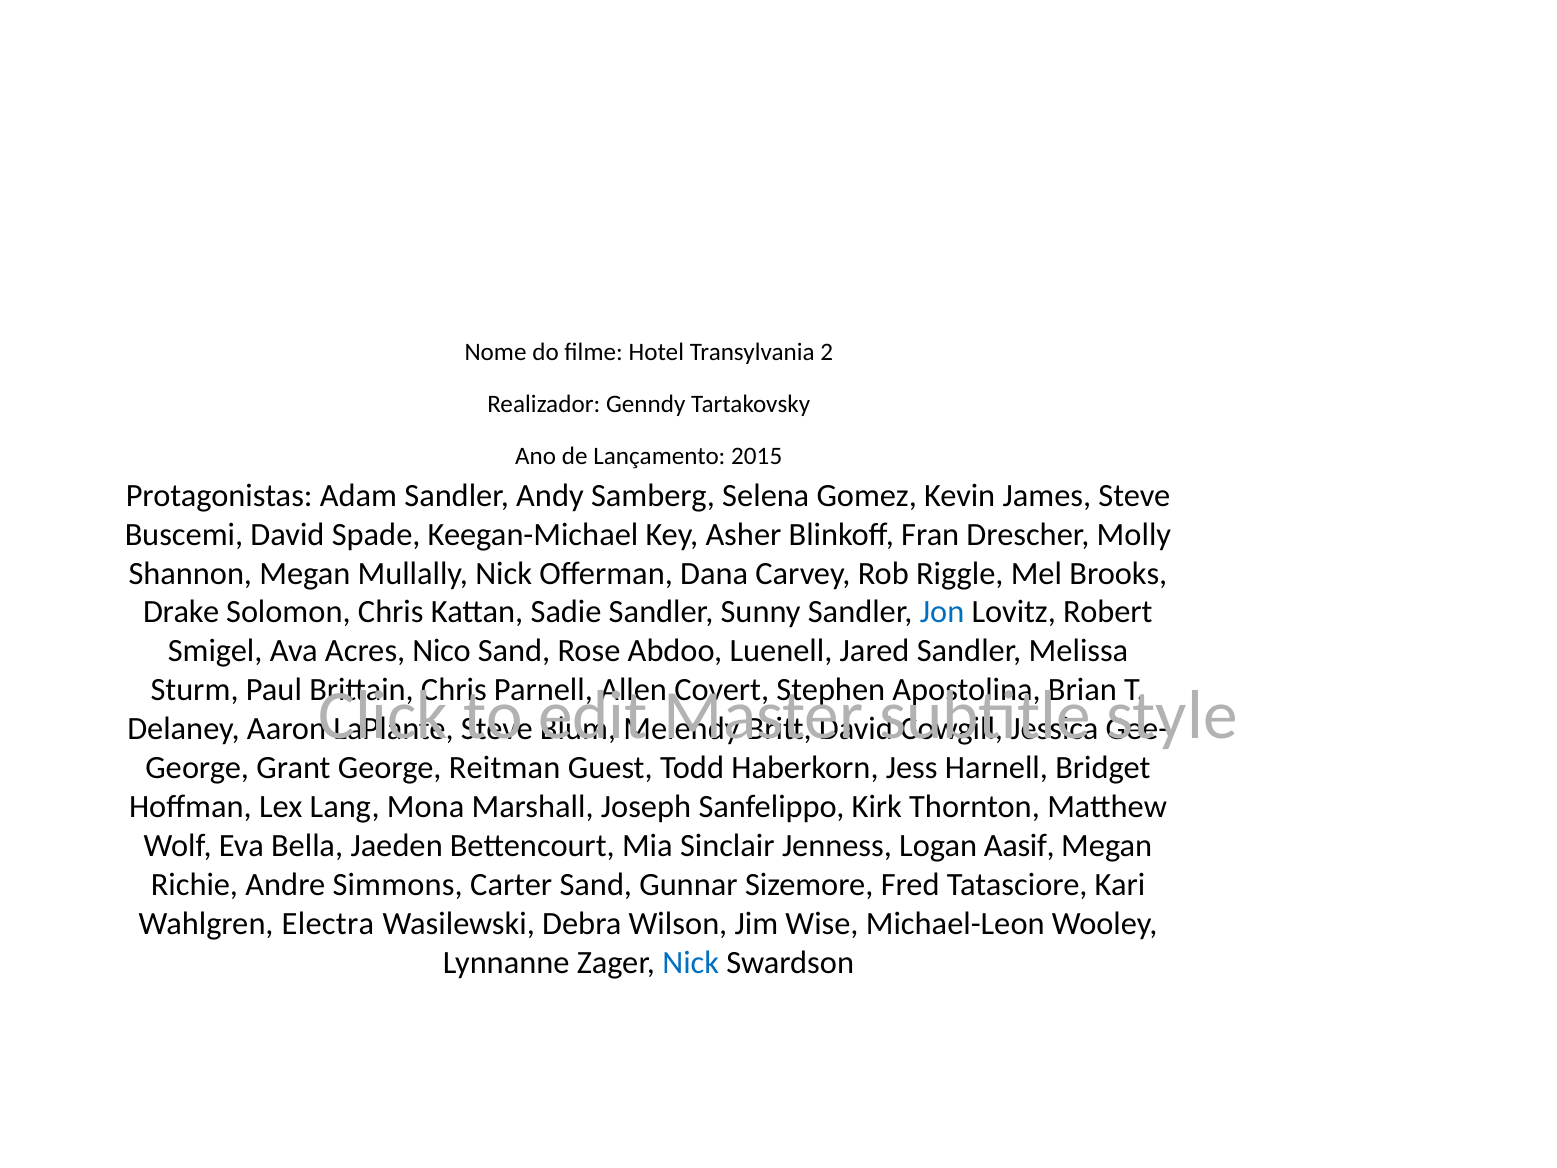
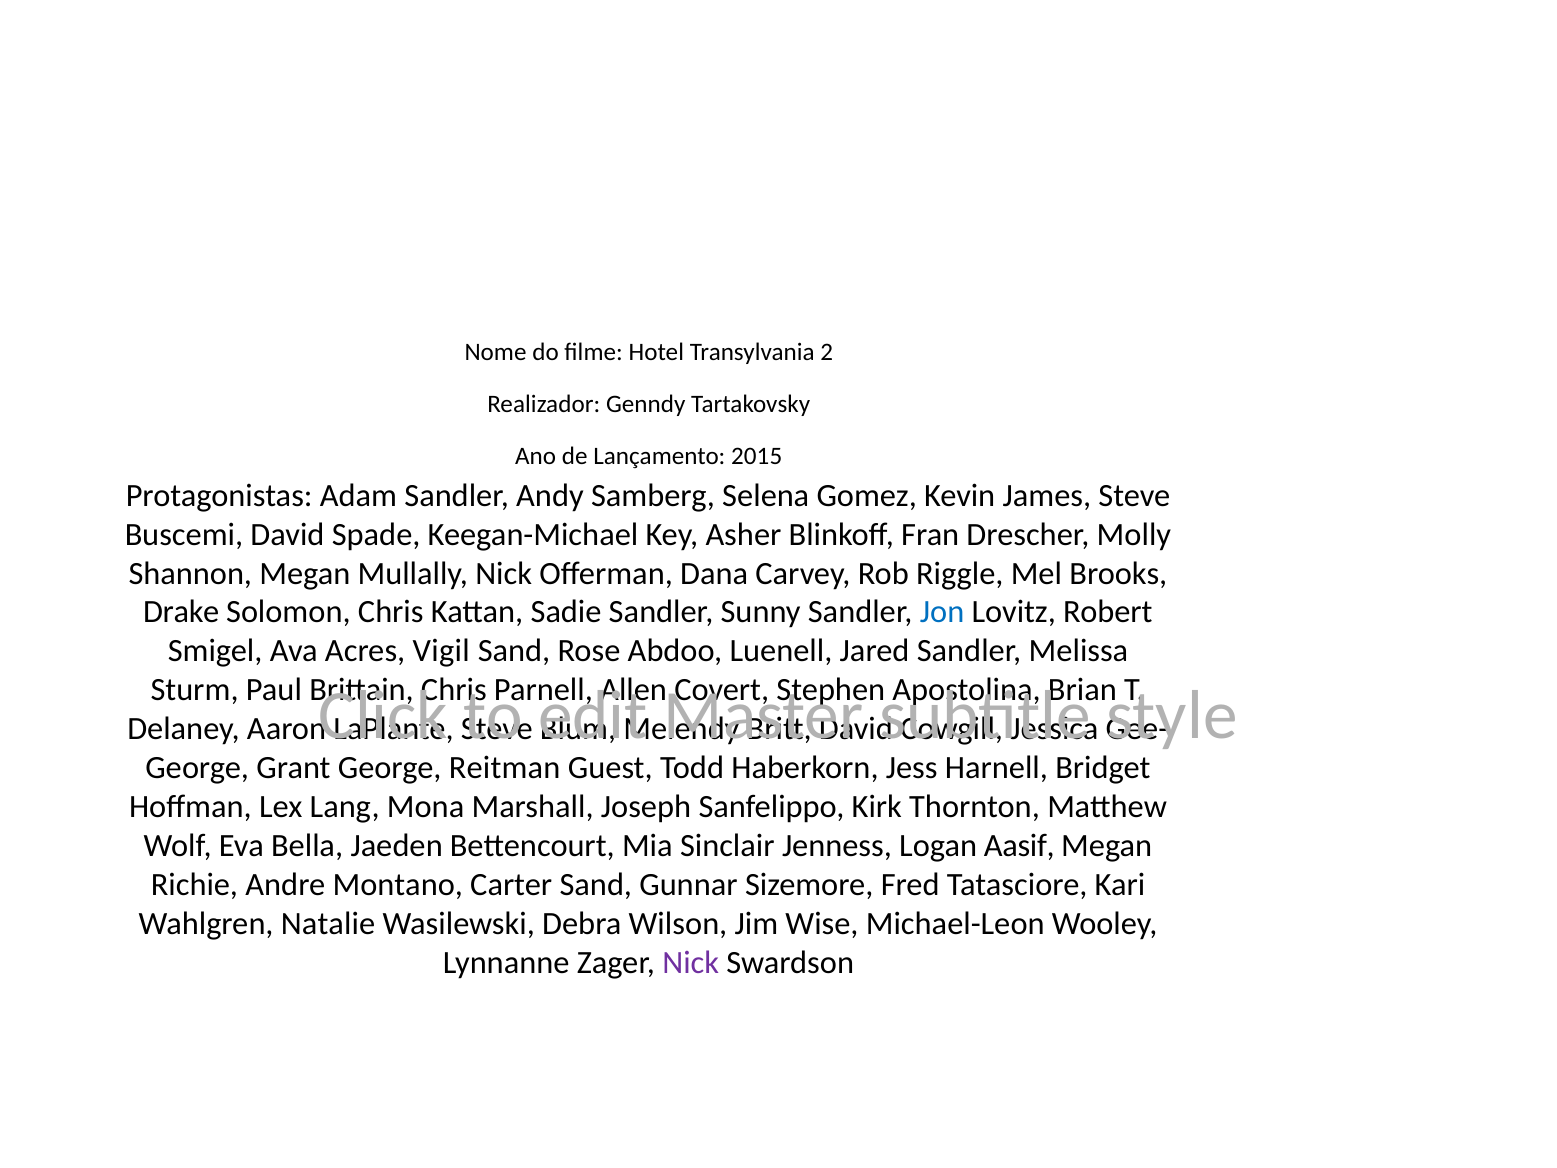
Nico: Nico -> Vigil
Simmons: Simmons -> Montano
Electra: Electra -> Natalie
Nick at (691, 962) colour: blue -> purple
